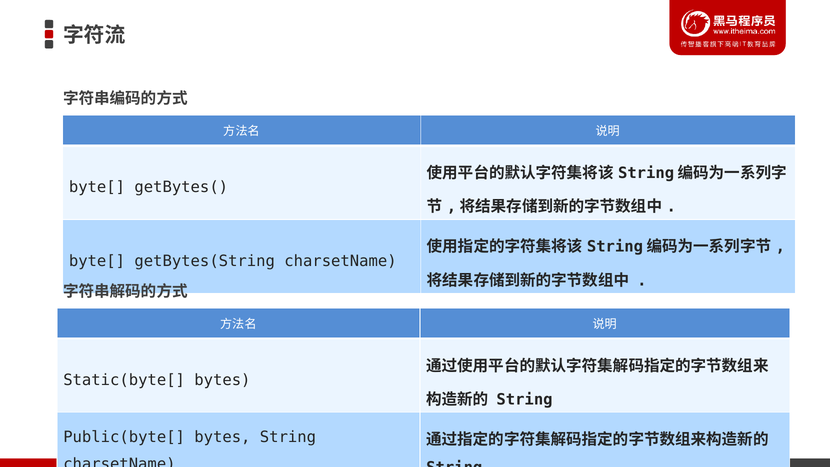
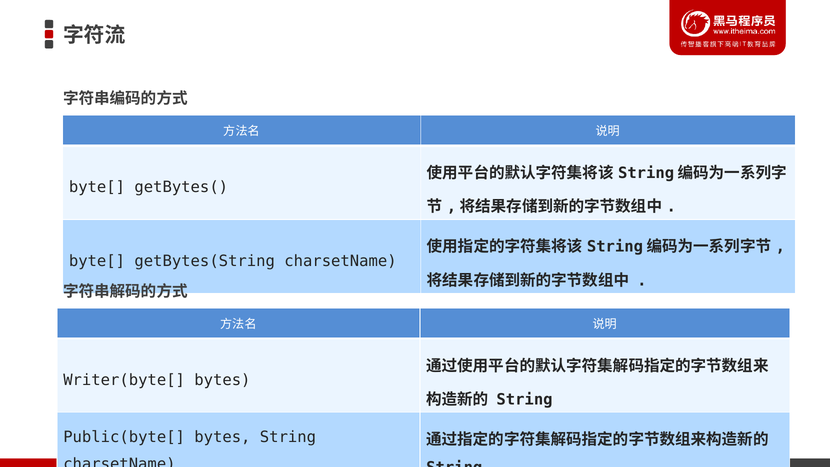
Static: Static -> Writer
